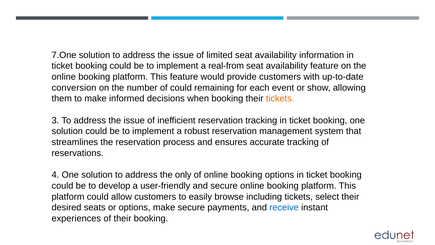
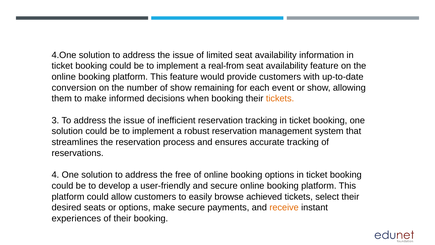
7.One: 7.One -> 4.One
of could: could -> show
only: only -> free
including: including -> achieved
receive colour: blue -> orange
